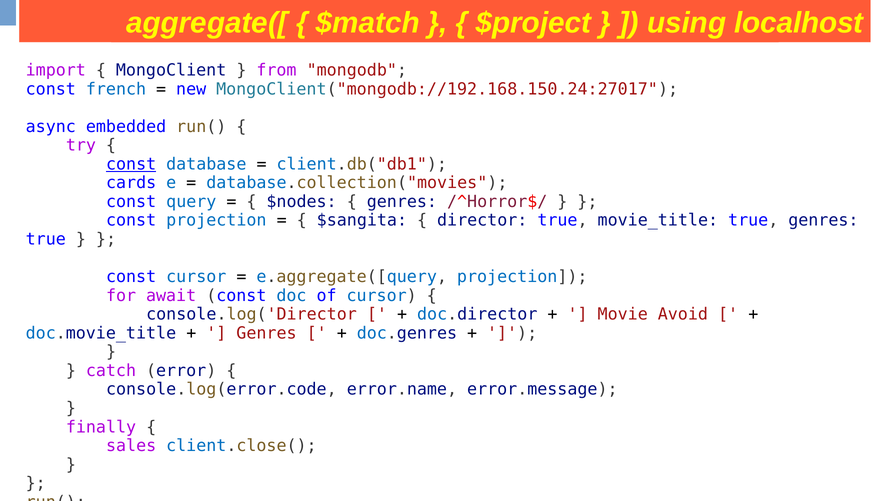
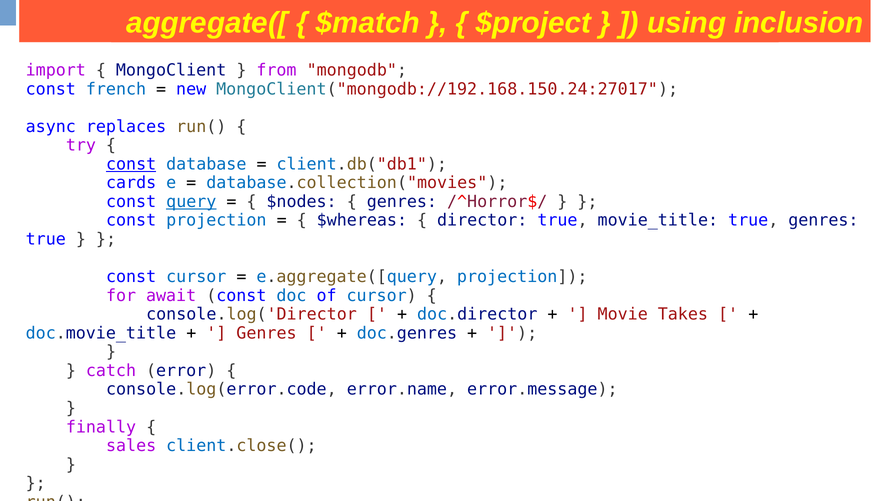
localhost: localhost -> inclusion
embedded: embedded -> replaces
query underline: none -> present
$sangita: $sangita -> $whereas
Avoid: Avoid -> Takes
